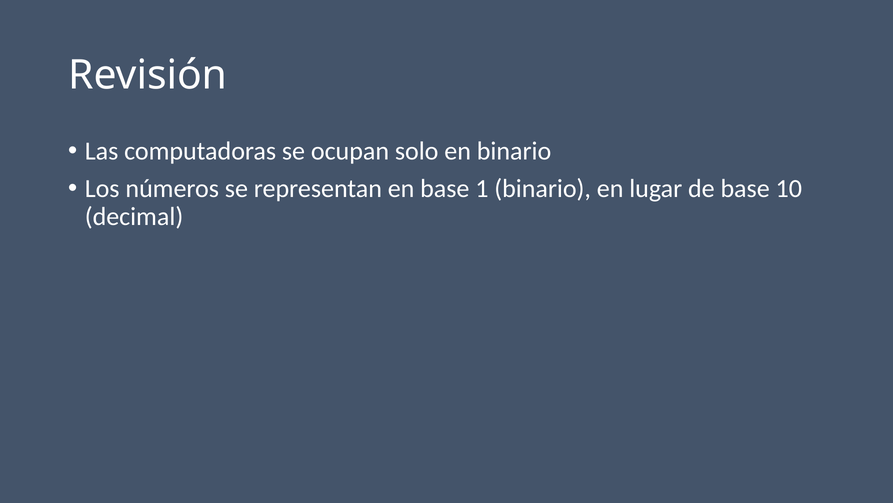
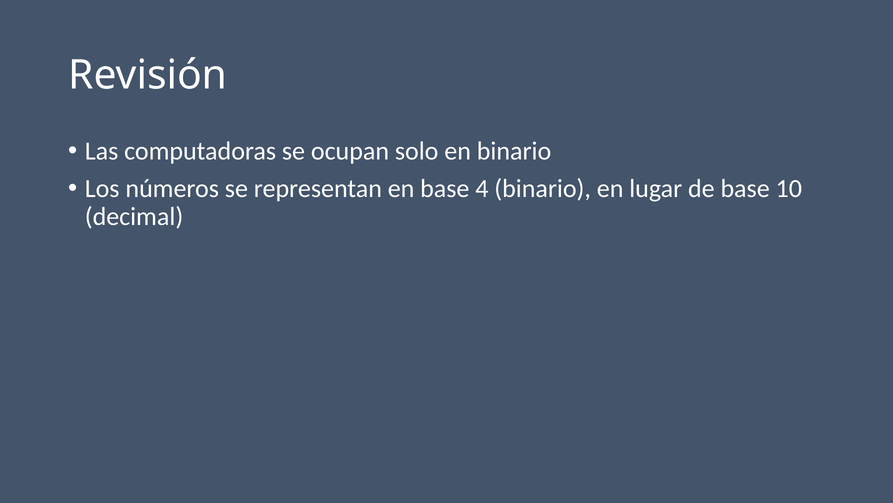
1: 1 -> 4
